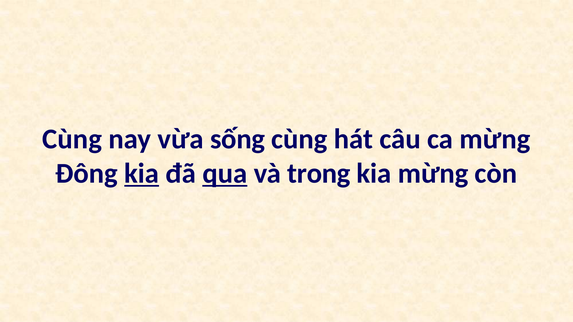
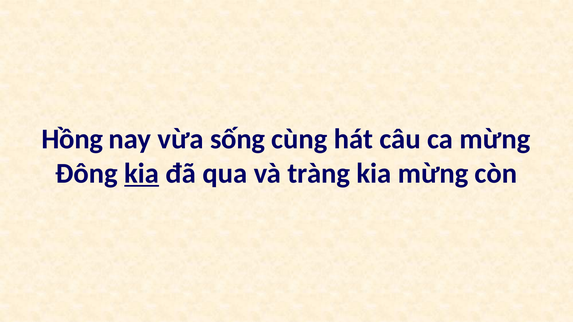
Cùng at (72, 139): Cùng -> Hồng
qua underline: present -> none
trong: trong -> tràng
